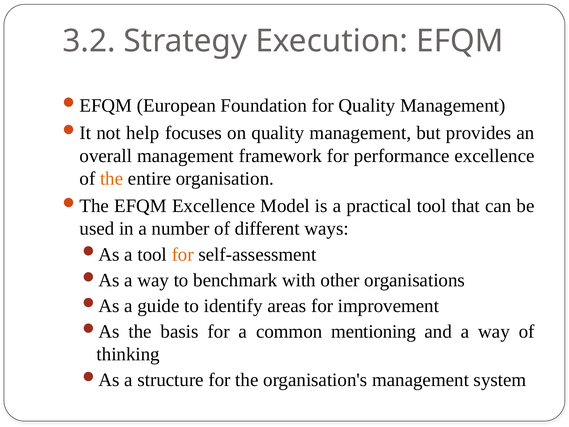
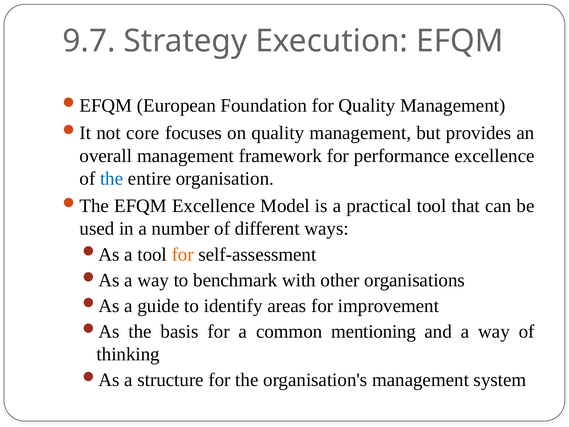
3.2: 3.2 -> 9.7
help: help -> core
the at (112, 178) colour: orange -> blue
